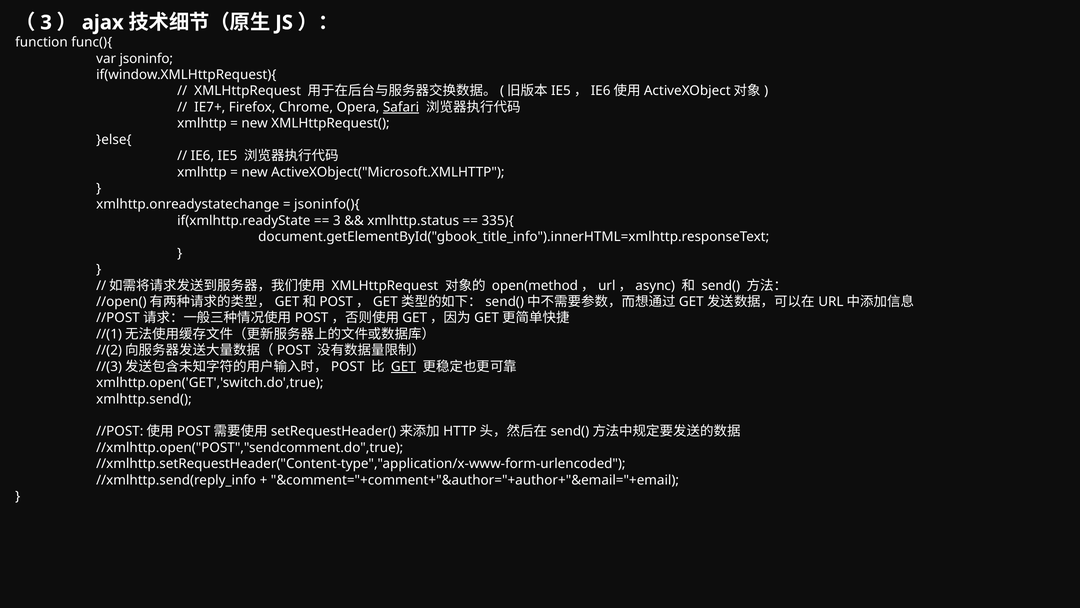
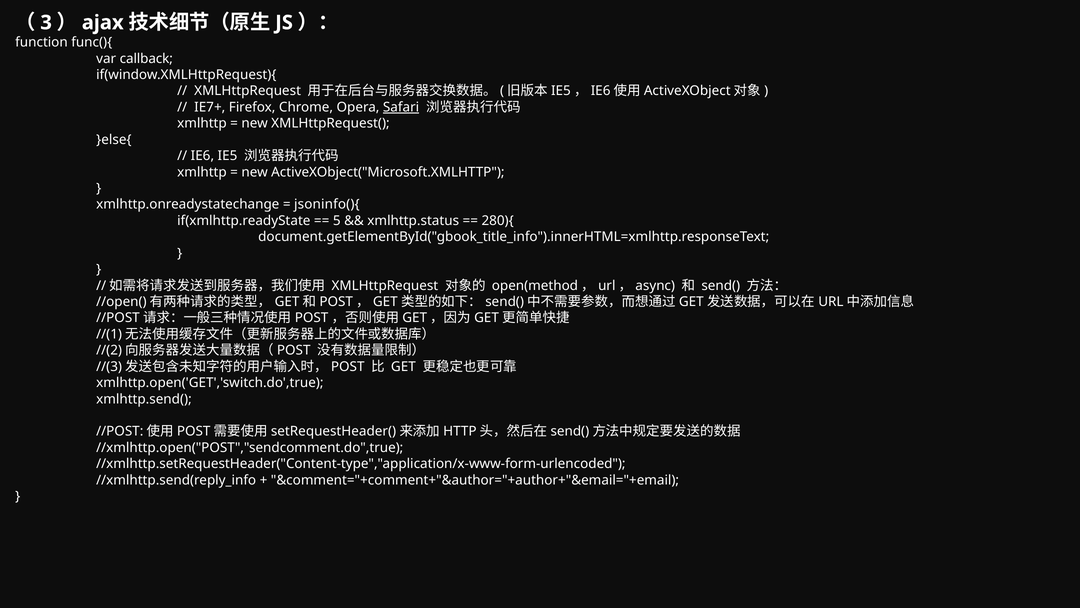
jsoninfo: jsoninfo -> callback
3 at (337, 221): 3 -> 5
335){: 335){ -> 280){
GET underline: present -> none
